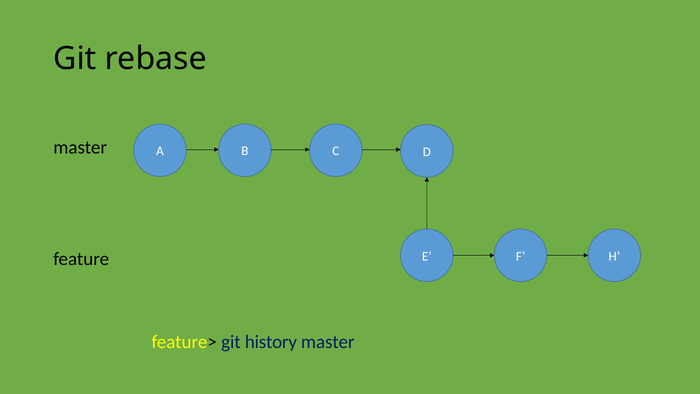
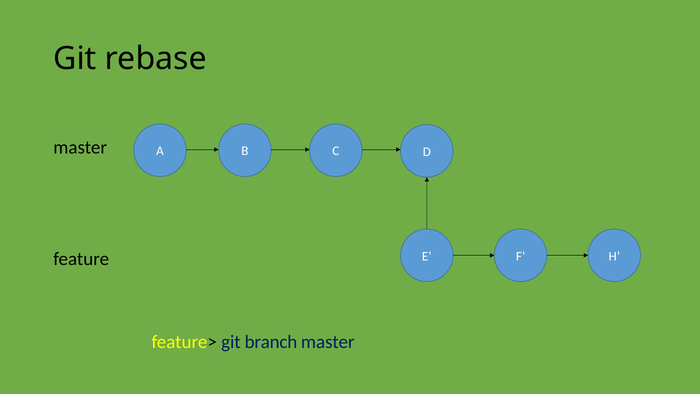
history: history -> branch
